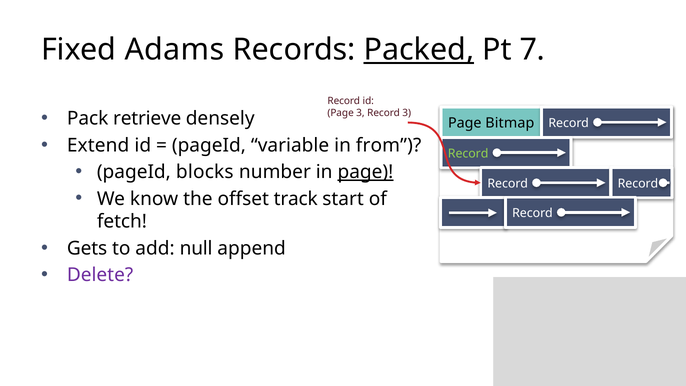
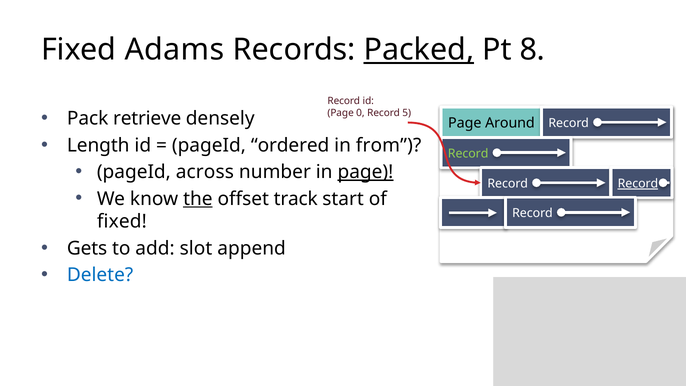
7: 7 -> 8
Page 3: 3 -> 0
Record 3: 3 -> 5
Bitmap: Bitmap -> Around
Extend: Extend -> Length
variable: variable -> ordered
blocks: blocks -> across
Record at (638, 184) underline: none -> present
the underline: none -> present
fetch at (122, 222): fetch -> fixed
null: null -> slot
Delete colour: purple -> blue
